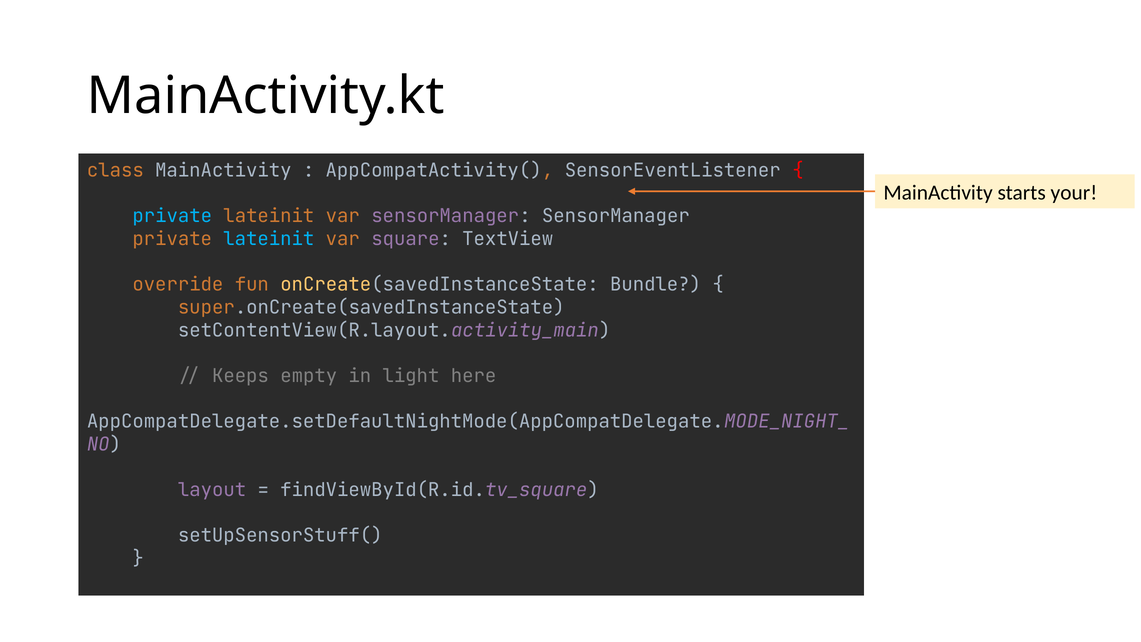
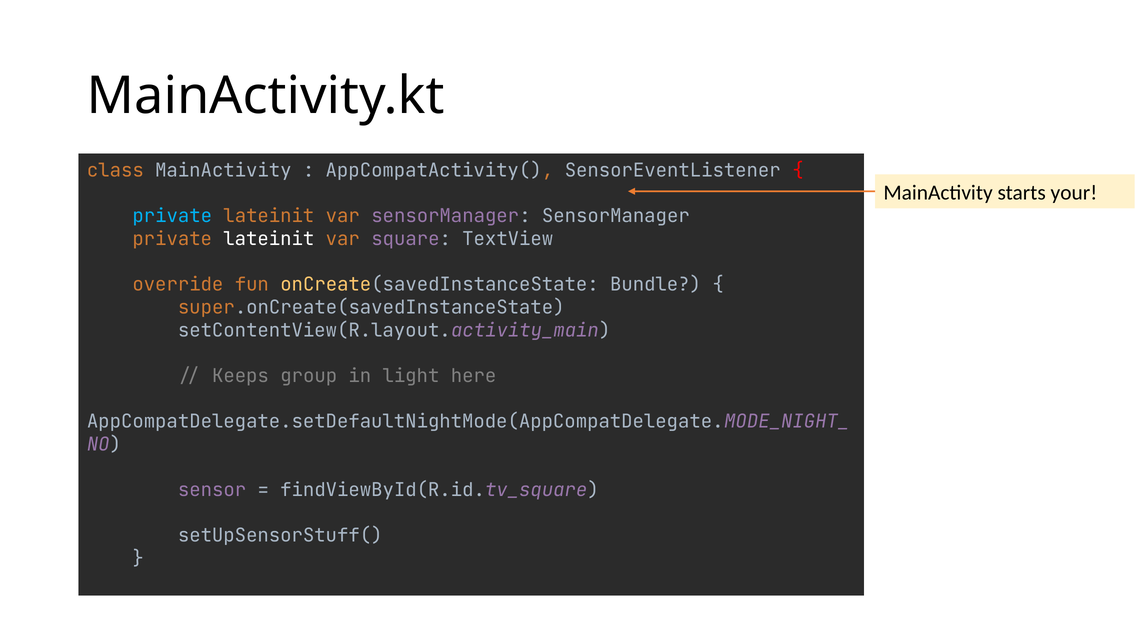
lateinit at (269, 239) colour: light blue -> white
empty: empty -> group
layout: layout -> sensor
